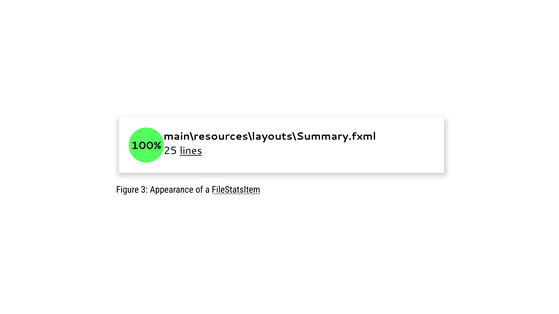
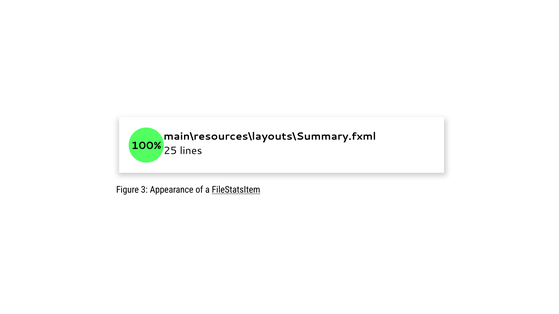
lines underline: present -> none
